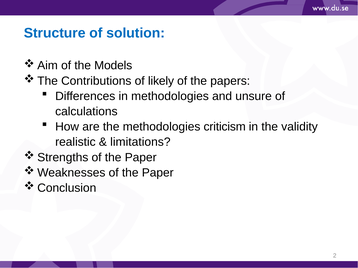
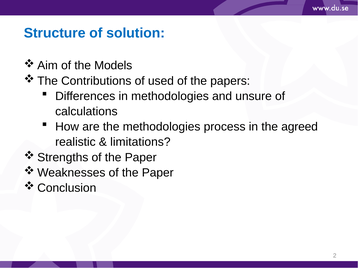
likely: likely -> used
criticism: criticism -> process
validity: validity -> agreed
